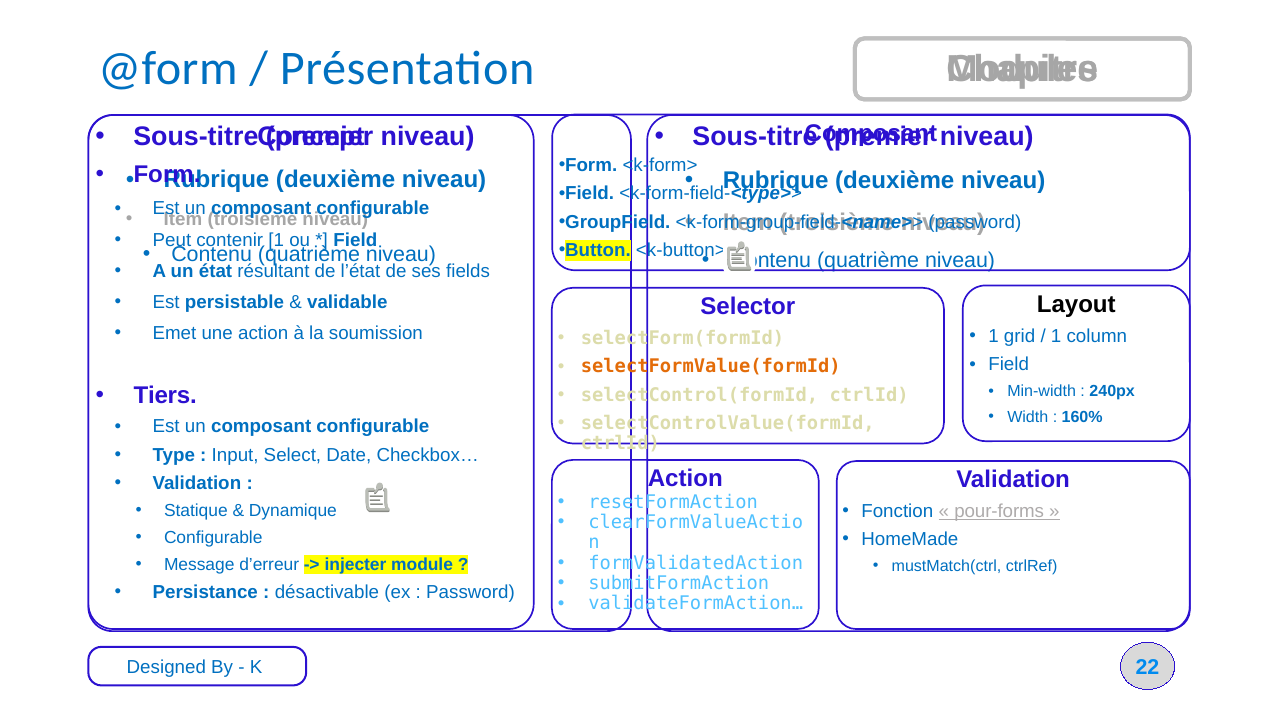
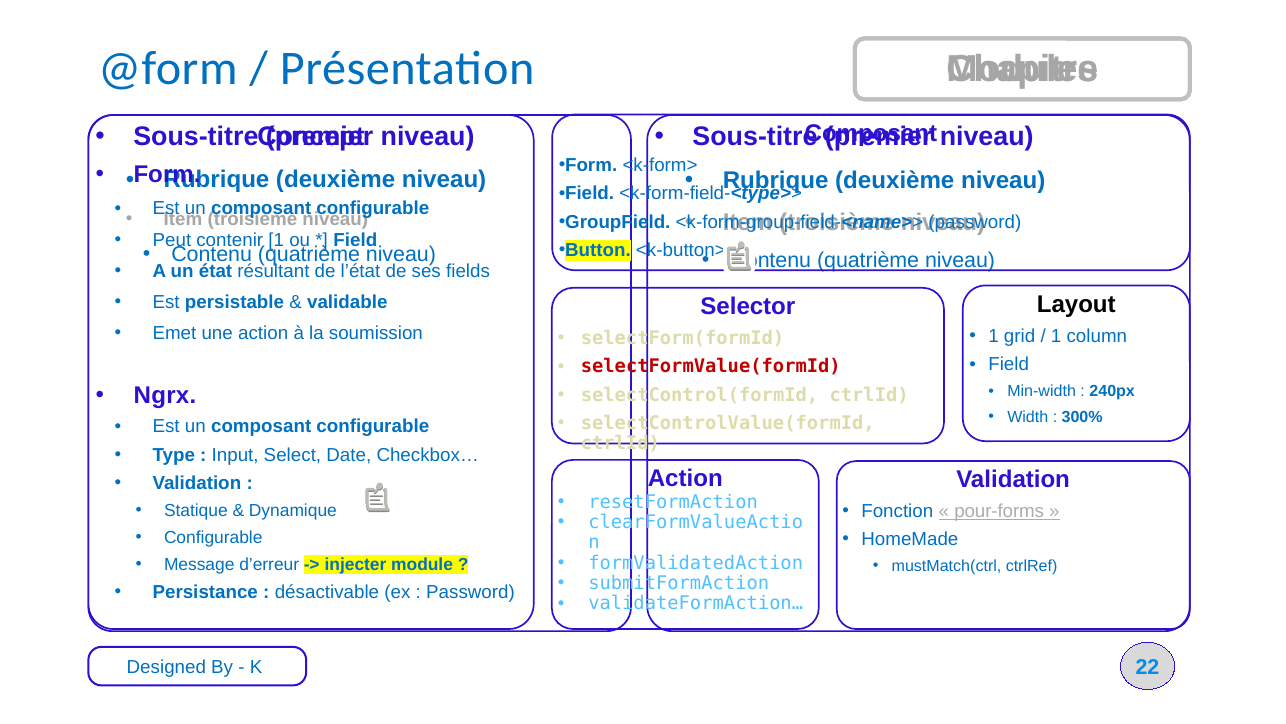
selectFormValue(formId colour: orange -> red
Tiers: Tiers -> Ngrx
160%: 160% -> 300%
